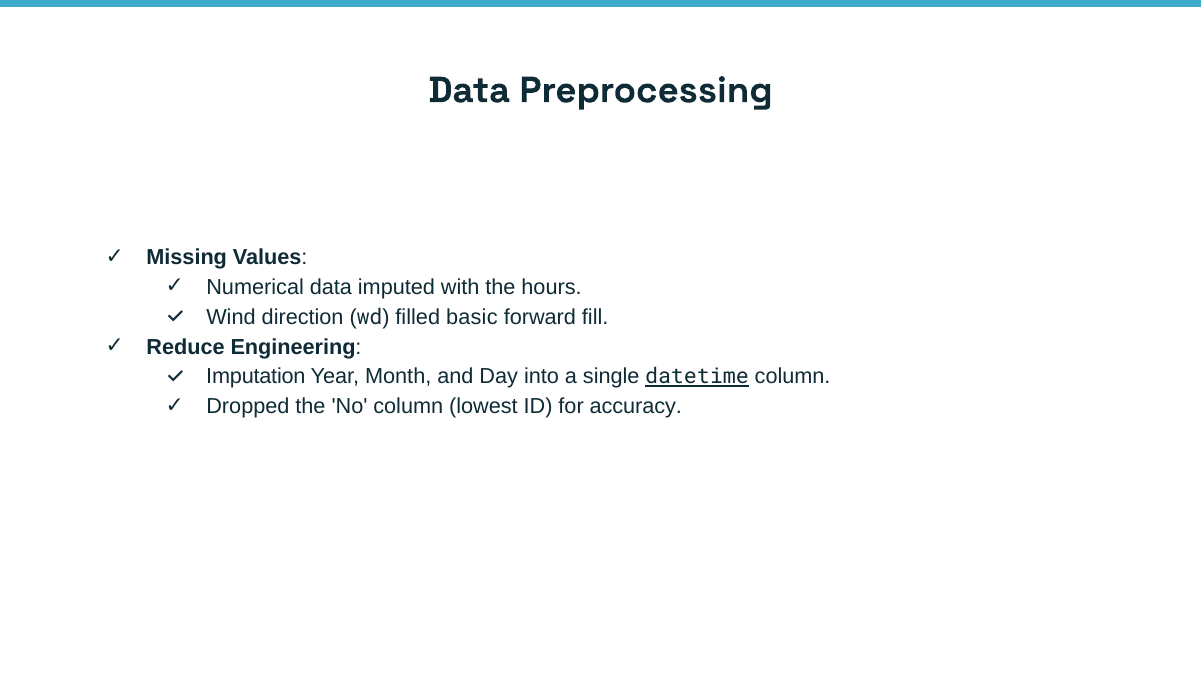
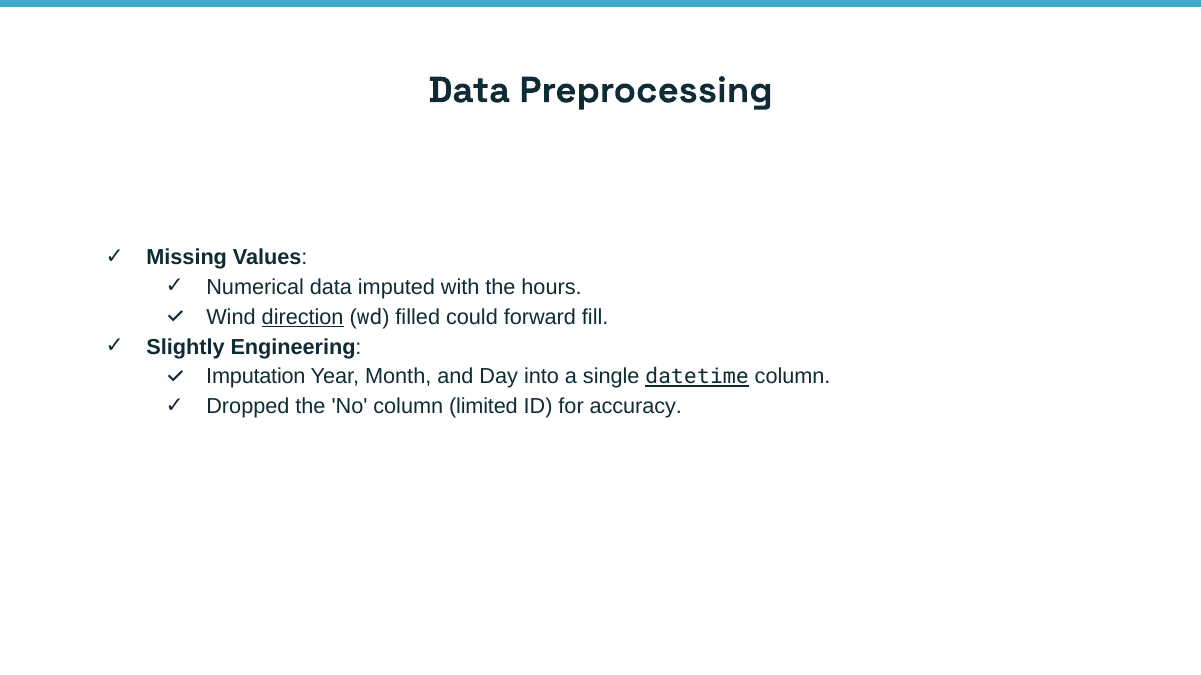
direction underline: none -> present
basic: basic -> could
Reduce: Reduce -> Slightly
lowest: lowest -> limited
